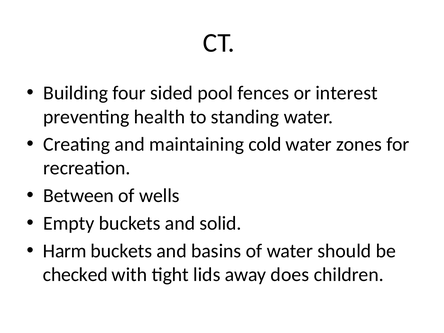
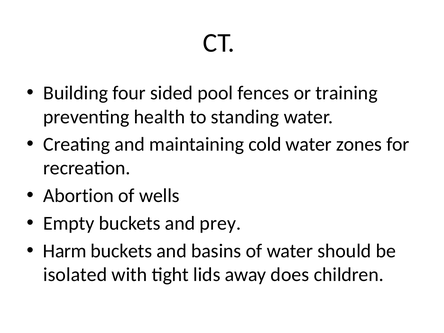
interest: interest -> training
Between: Between -> Abortion
solid: solid -> prey
checked: checked -> isolated
